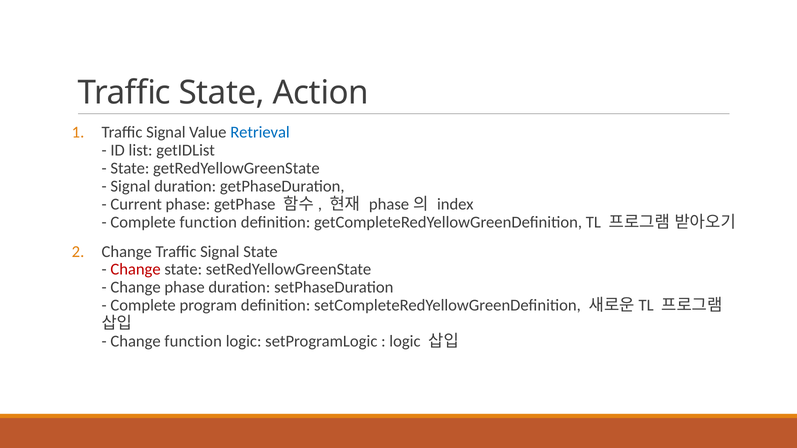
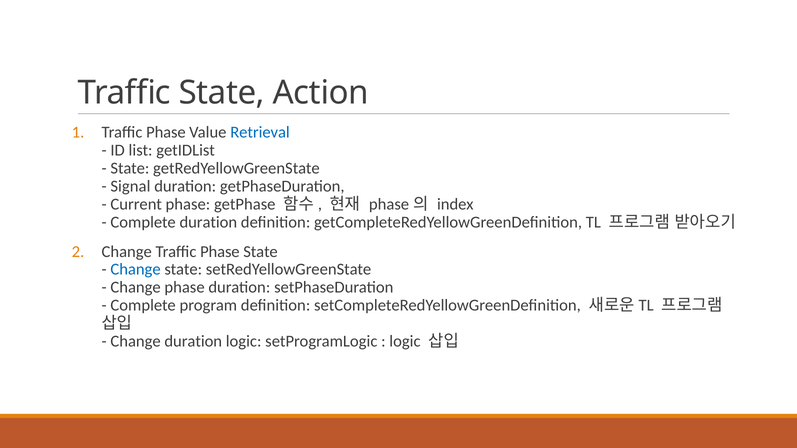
Signal at (166, 133): Signal -> Phase
Complete function: function -> duration
Change Traffic Signal: Signal -> Phase
Change at (136, 270) colour: red -> blue
Change function: function -> duration
